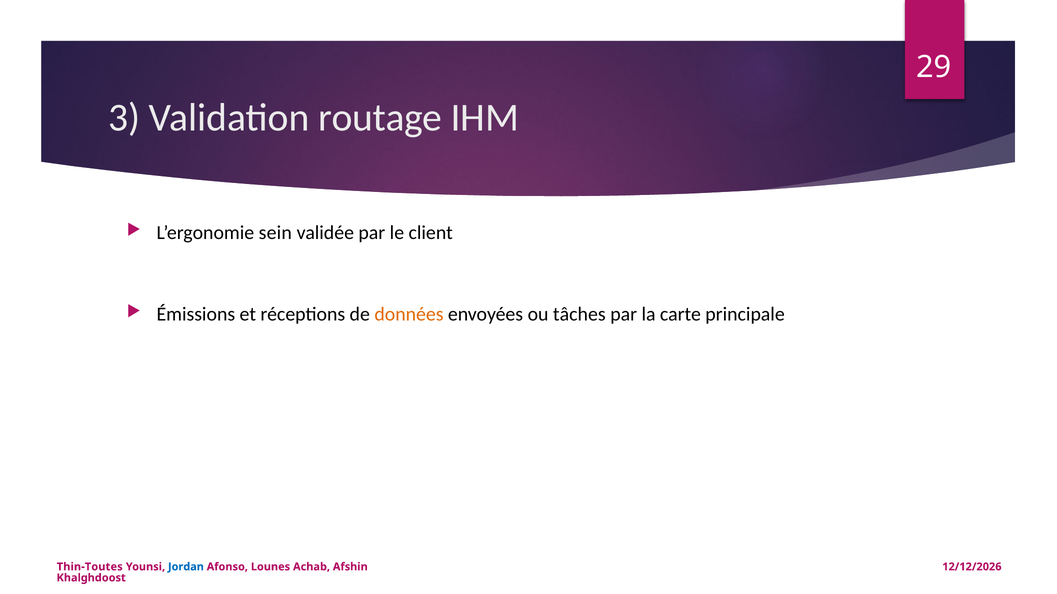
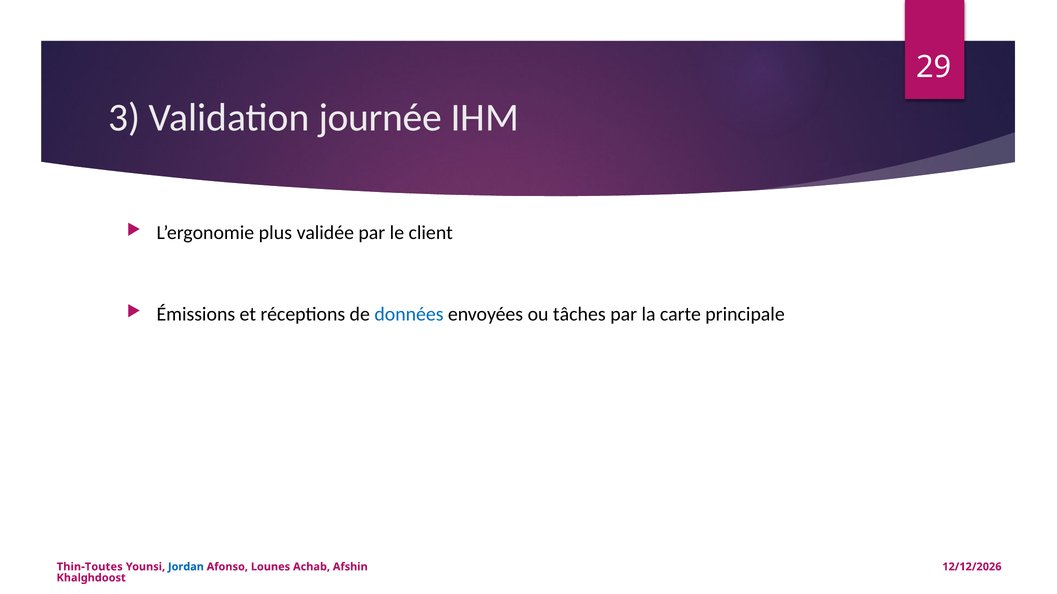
routage: routage -> journée
sein: sein -> plus
données colour: orange -> blue
